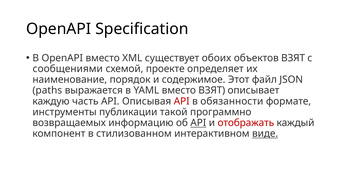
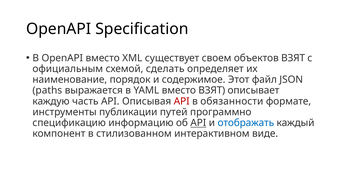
обоих: обоих -> своем
сообщениями: сообщениями -> официальным
проекте: проекте -> сделать
такой: такой -> путей
возвращаемых: возвращаемых -> спецификацию
отображать colour: red -> blue
виде underline: present -> none
